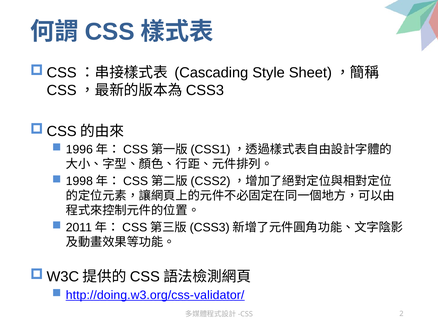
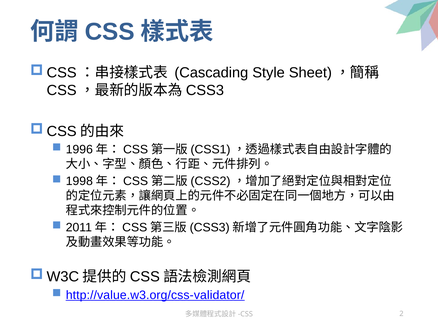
http://doing.w3.org/css-validator/: http://doing.w3.org/css-validator/ -> http://value.w3.org/css-validator/
